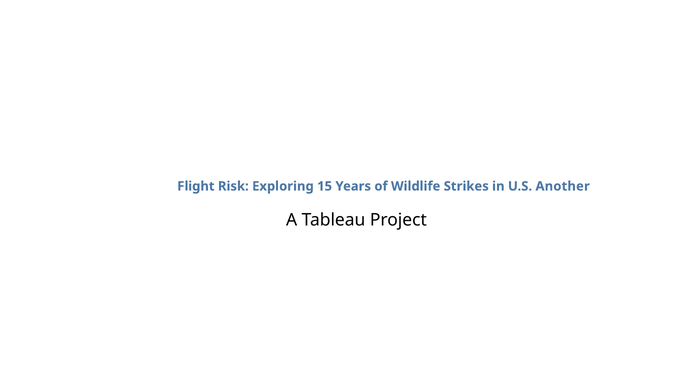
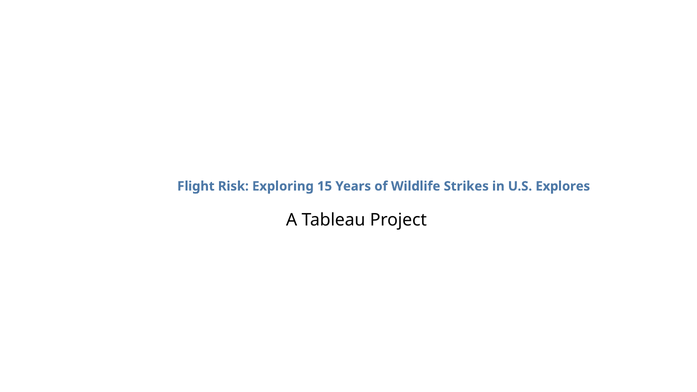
Another: Another -> Explores
